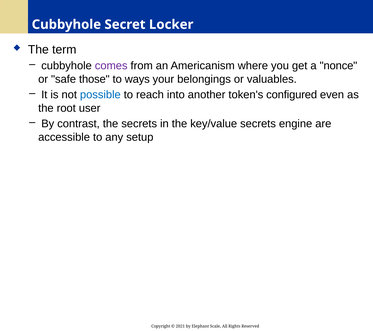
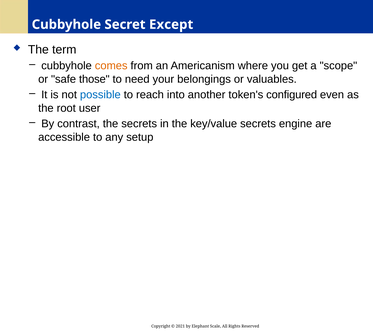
Locker: Locker -> Except
comes colour: purple -> orange
nonce: nonce -> scope
ways: ways -> need
